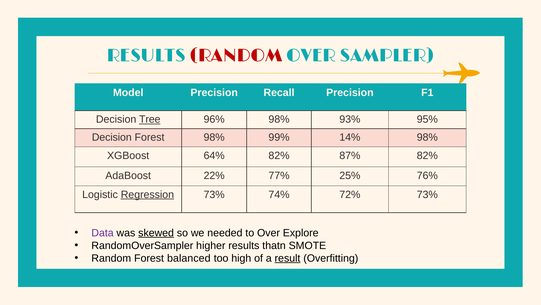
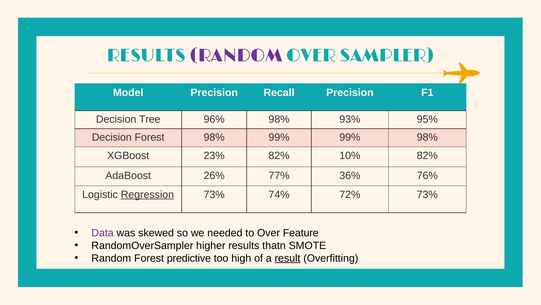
RANDOM at (236, 55) colour: red -> purple
Tree underline: present -> none
99% 14%: 14% -> 99%
64%: 64% -> 23%
87%: 87% -> 10%
22%: 22% -> 26%
25%: 25% -> 36%
skewed underline: present -> none
Explore: Explore -> Feature
balanced: balanced -> predictive
